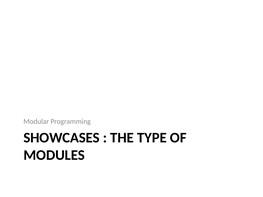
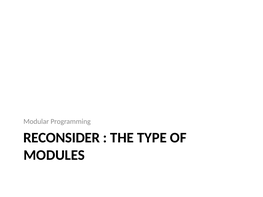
SHOWCASES: SHOWCASES -> RECONSIDER
